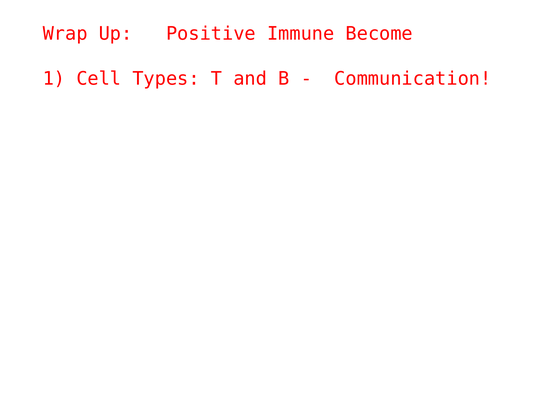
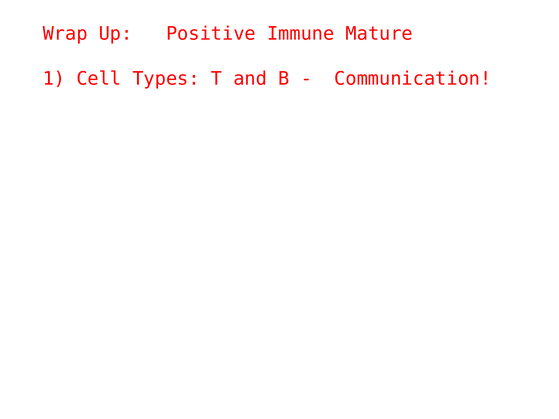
Become: Become -> Mature
